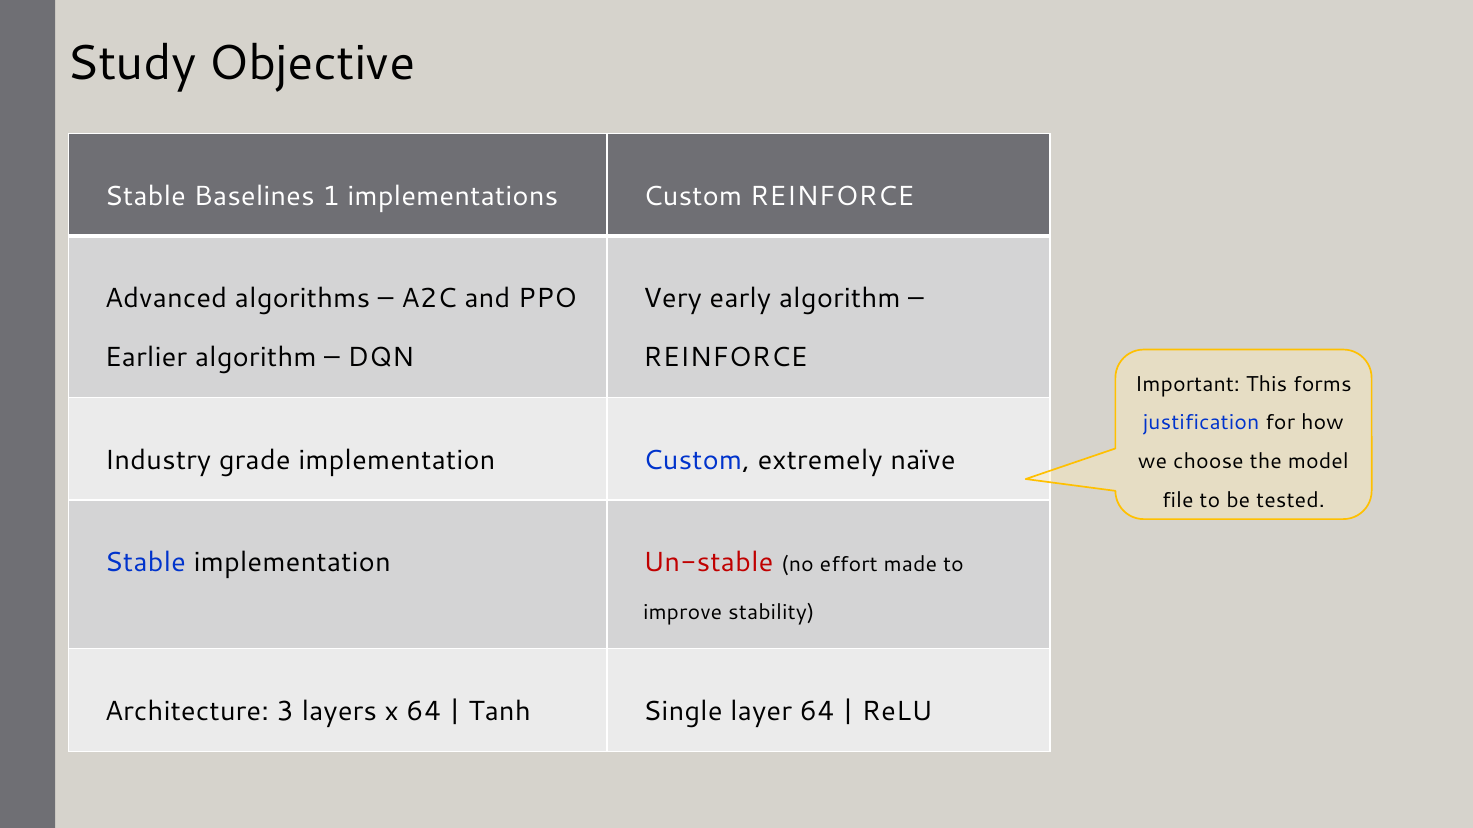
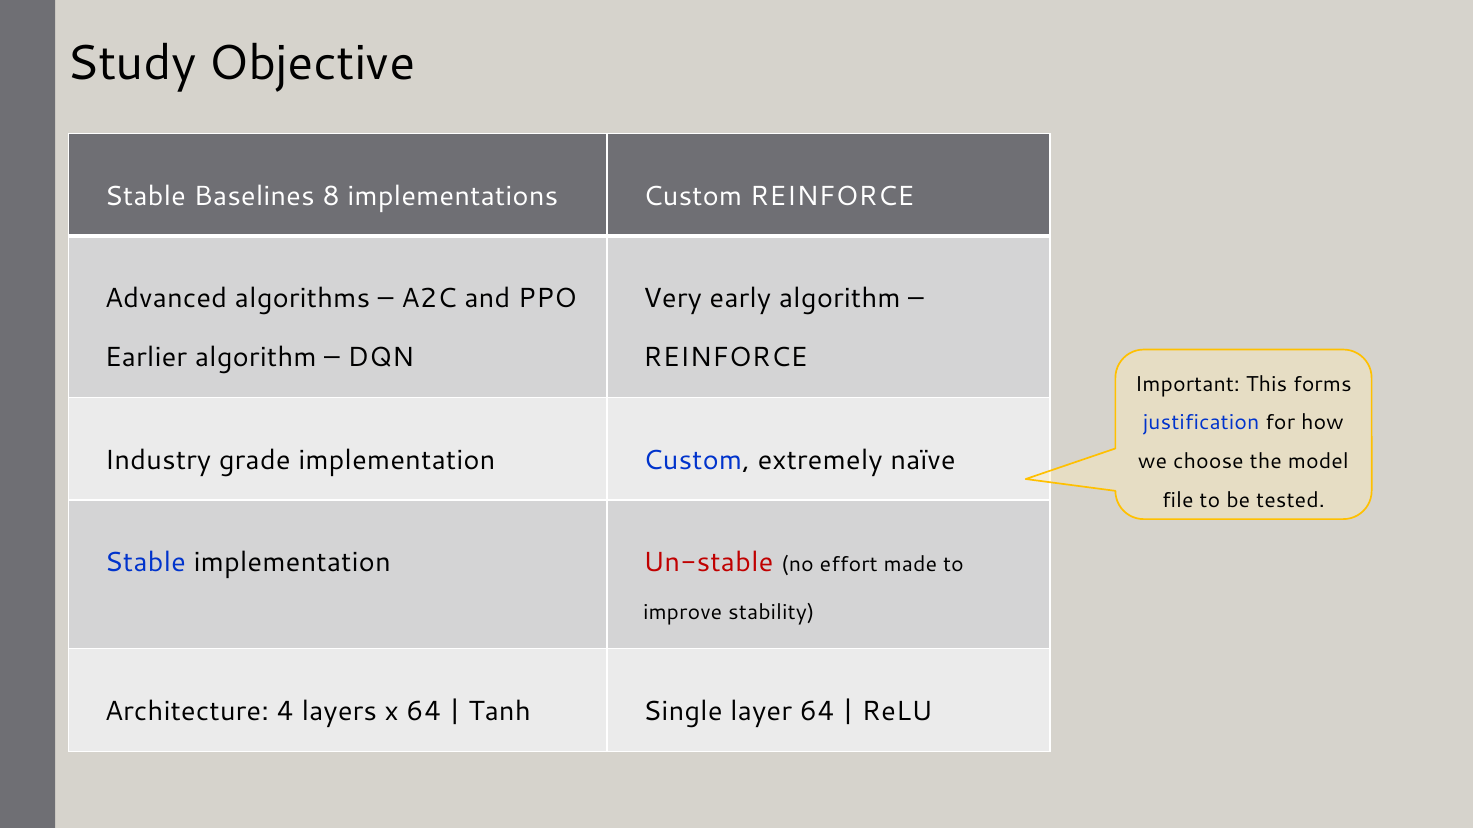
1: 1 -> 8
3: 3 -> 4
